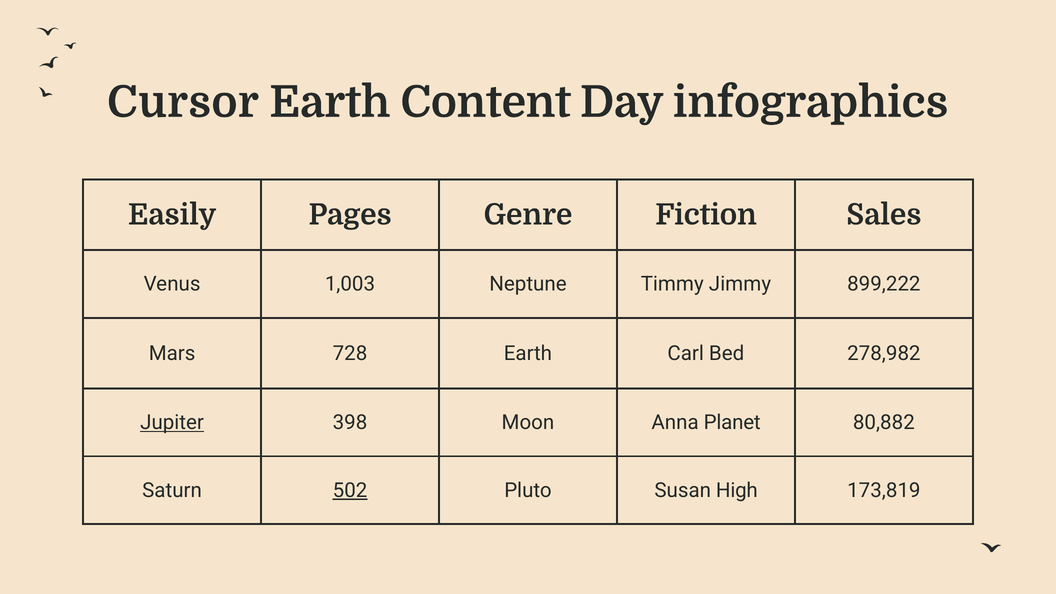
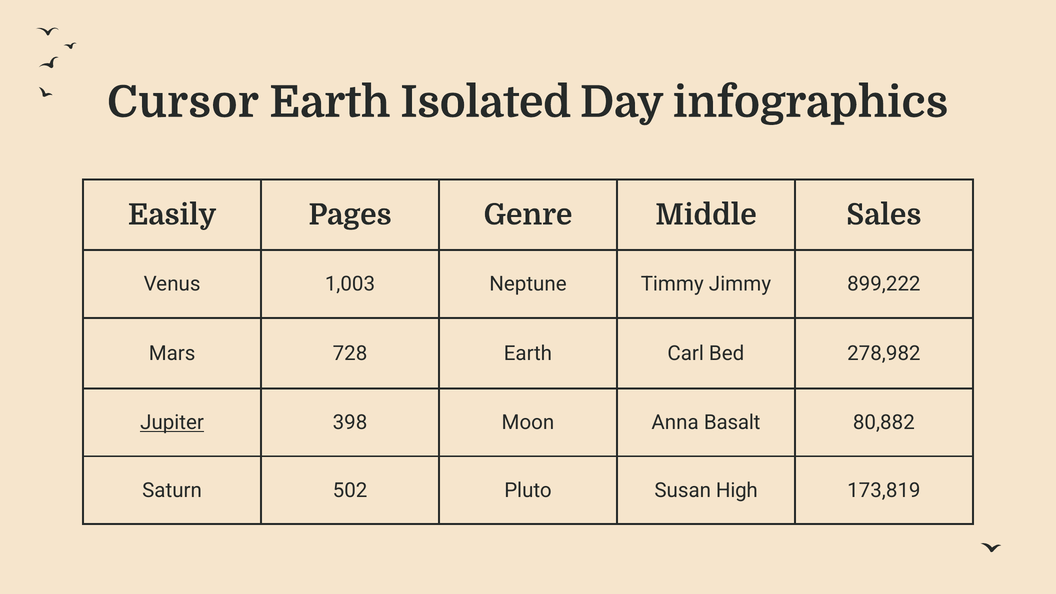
Content: Content -> Isolated
Fiction: Fiction -> Middle
Planet: Planet -> Basalt
502 underline: present -> none
